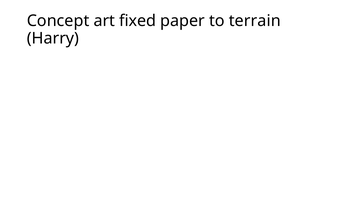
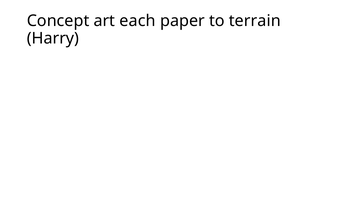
fixed: fixed -> each
